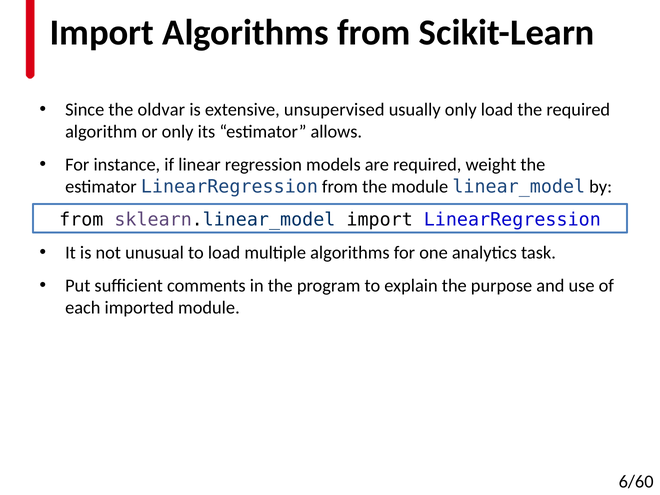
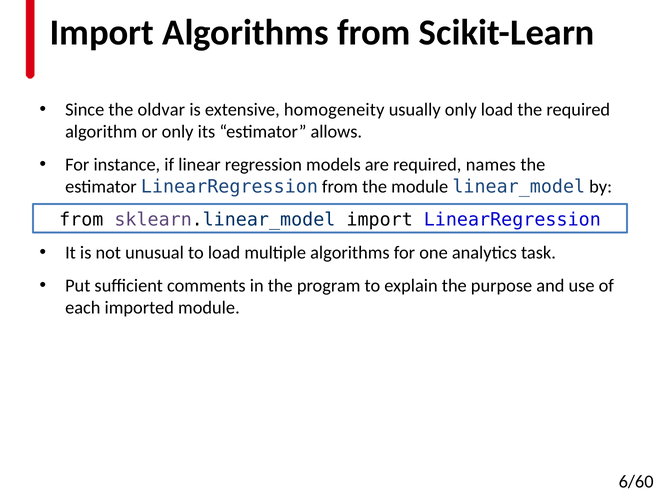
unsupervised: unsupervised -> homogeneity
weight: weight -> names
